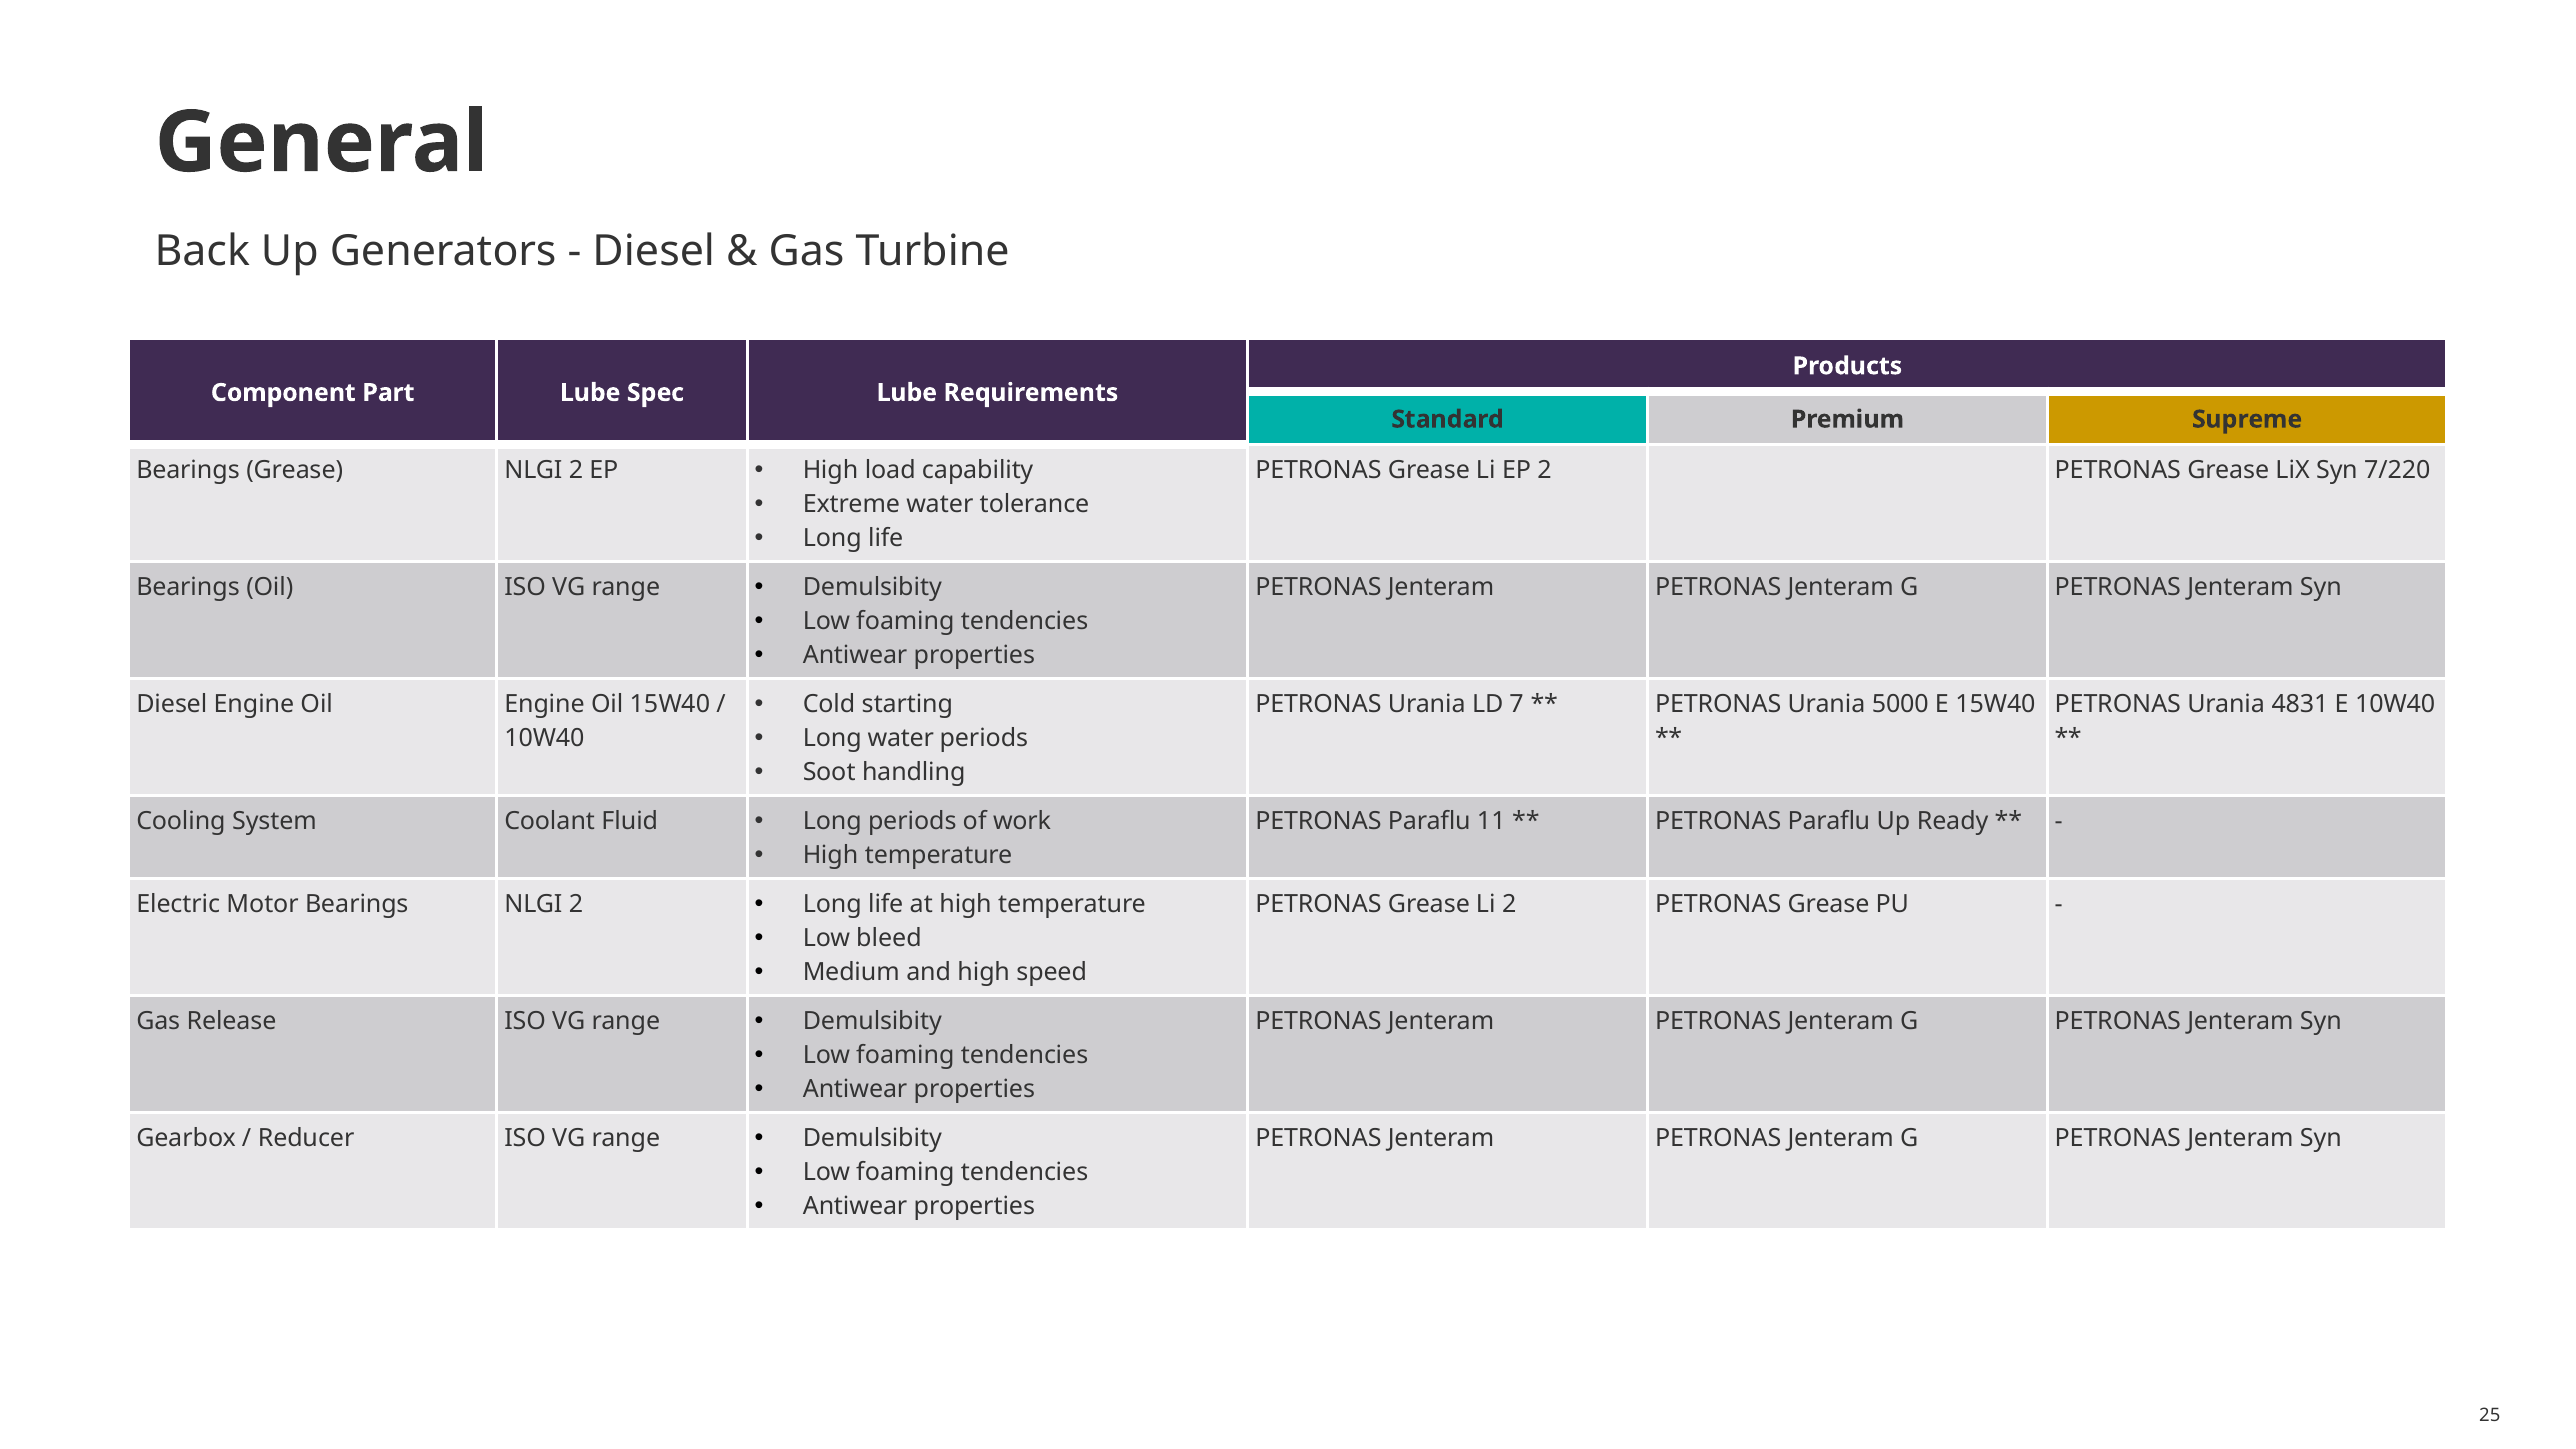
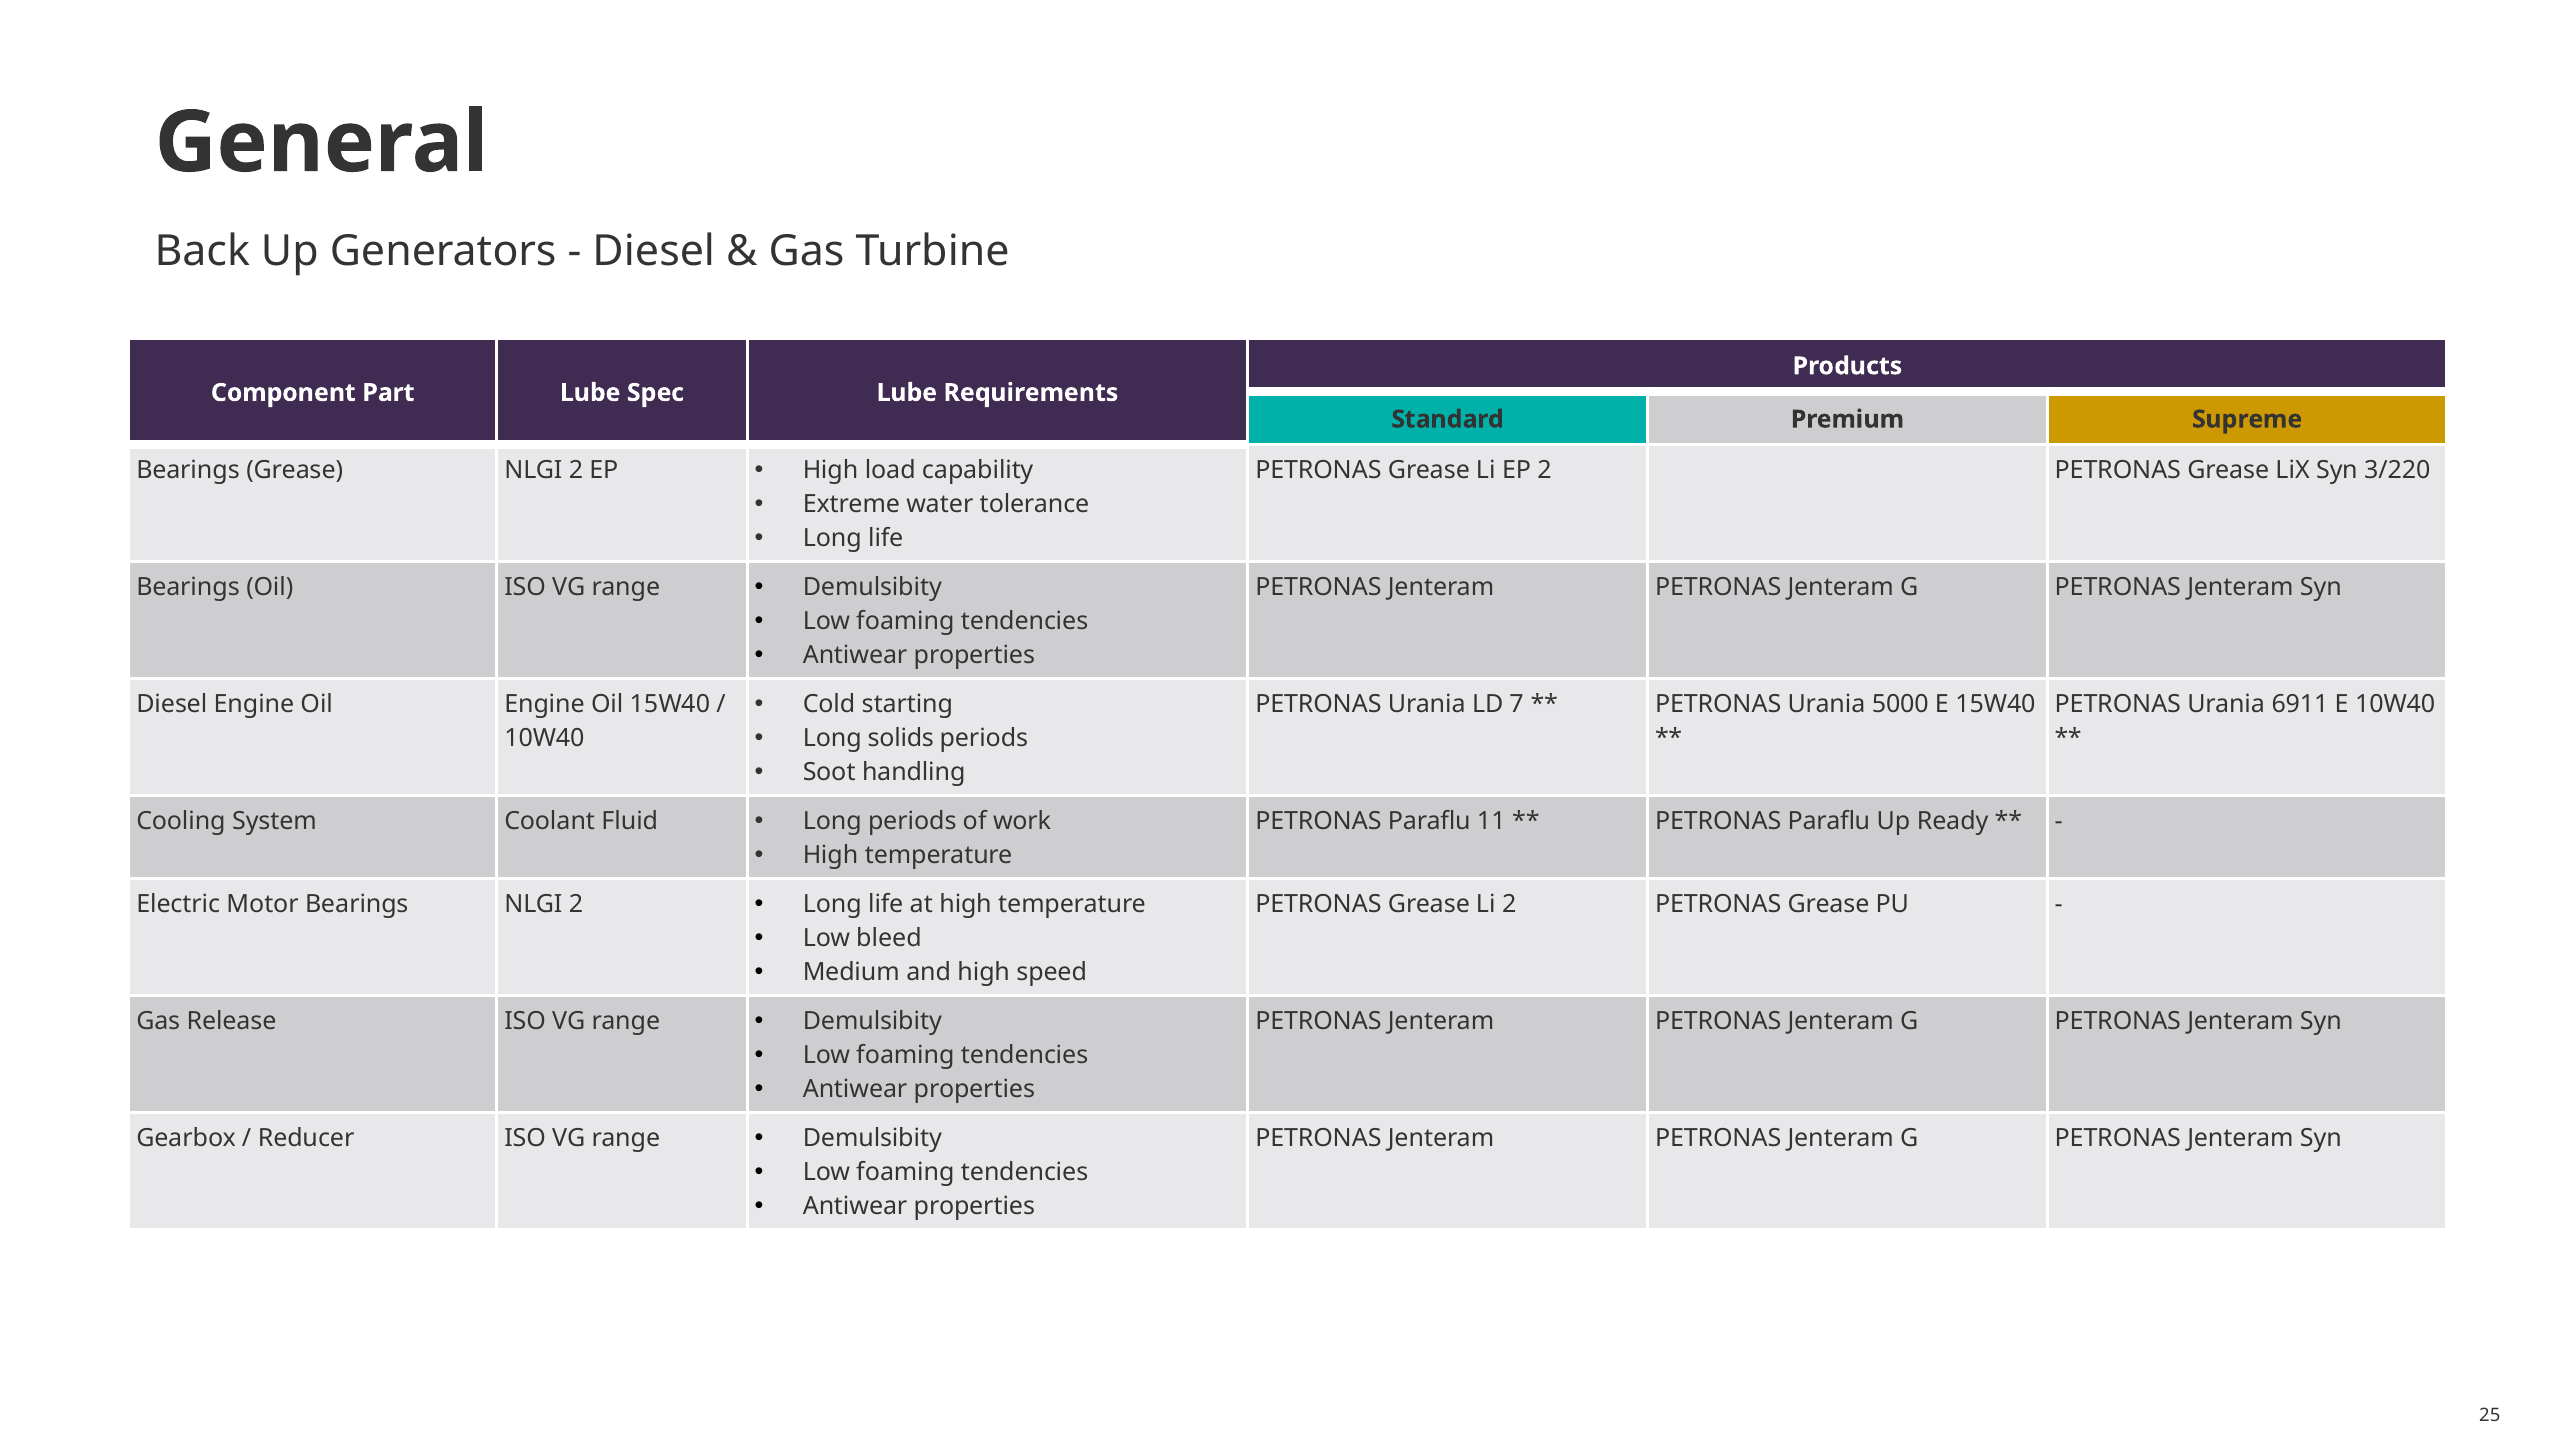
7/220: 7/220 -> 3/220
4831: 4831 -> 6911
Long water: water -> solids
